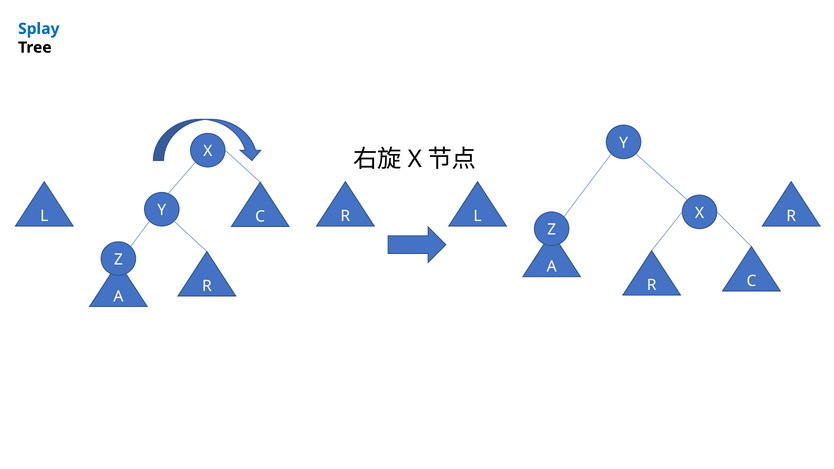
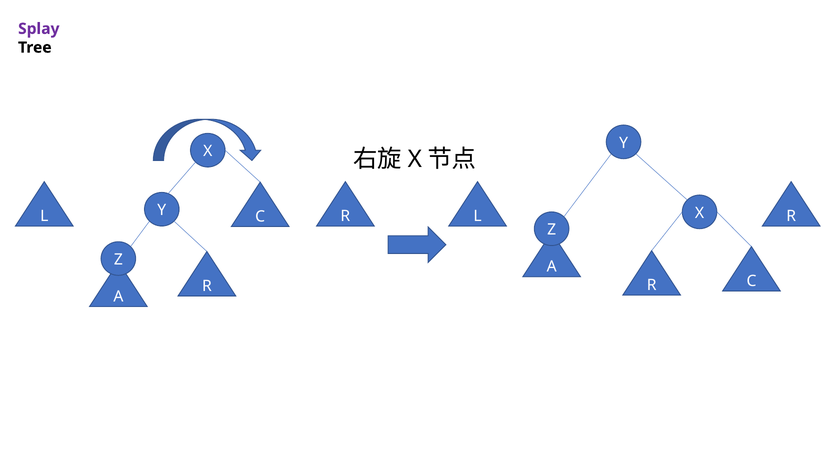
Splay colour: blue -> purple
